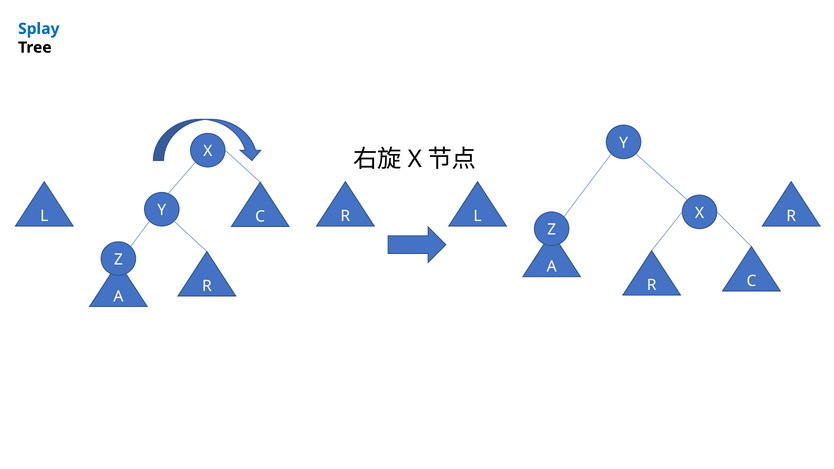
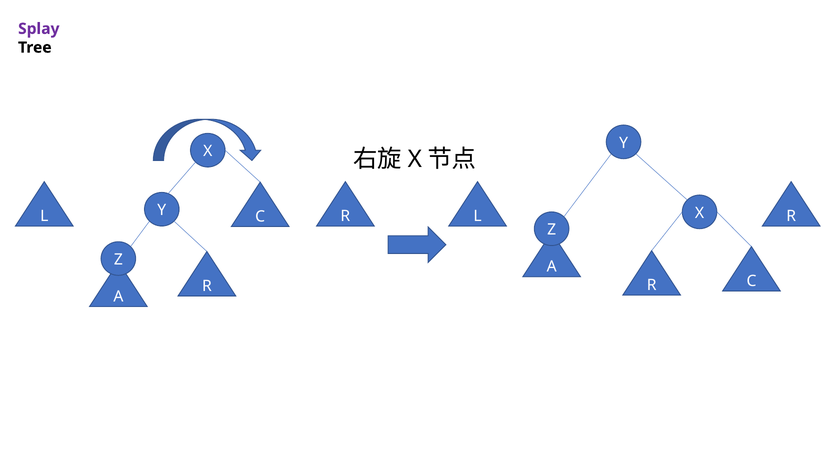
Splay colour: blue -> purple
